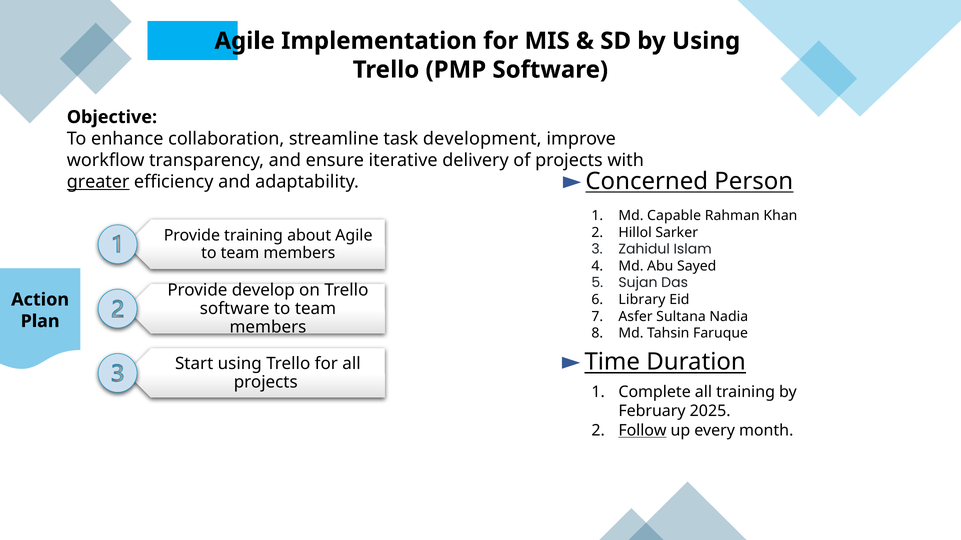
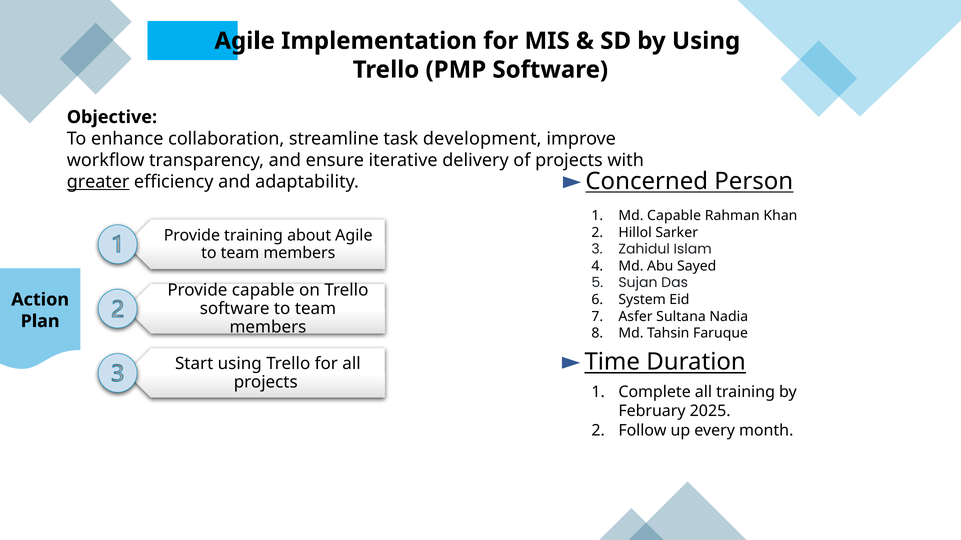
develop at (263, 290): develop -> capable
Library: Library -> System
Follow underline: present -> none
